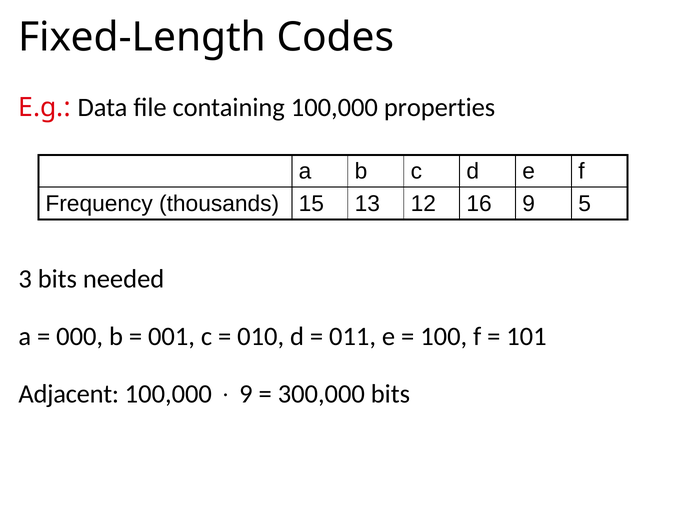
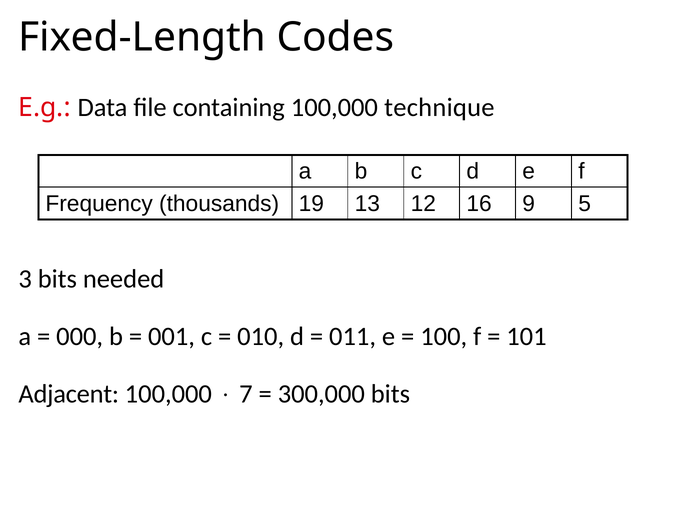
properties: properties -> technique
15: 15 -> 19
9 at (246, 393): 9 -> 7
